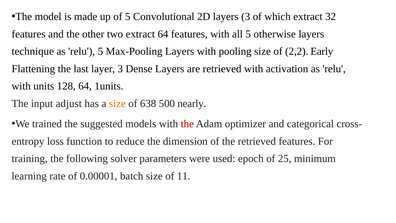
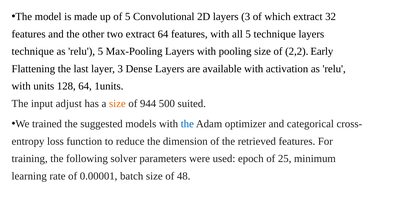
5 otherwise: otherwise -> technique
are retrieved: retrieved -> available
638: 638 -> 944
nearly: nearly -> suited
the at (187, 124) colour: red -> blue
11: 11 -> 48
